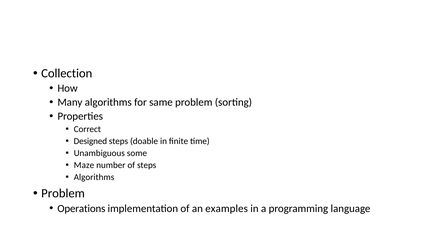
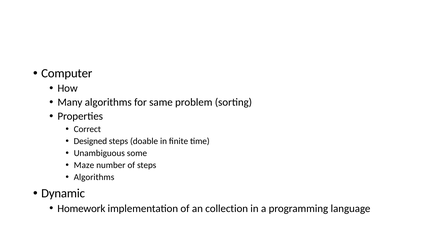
Collection: Collection -> Computer
Problem at (63, 194): Problem -> Dynamic
Operations: Operations -> Homework
examples: examples -> collection
